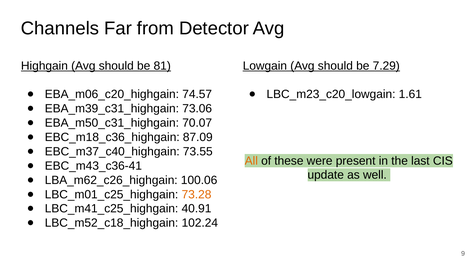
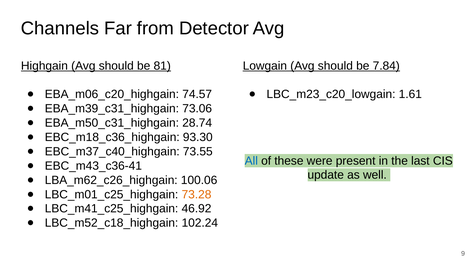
7.29: 7.29 -> 7.84
70.07: 70.07 -> 28.74
87.09: 87.09 -> 93.30
All colour: orange -> blue
40.91: 40.91 -> 46.92
